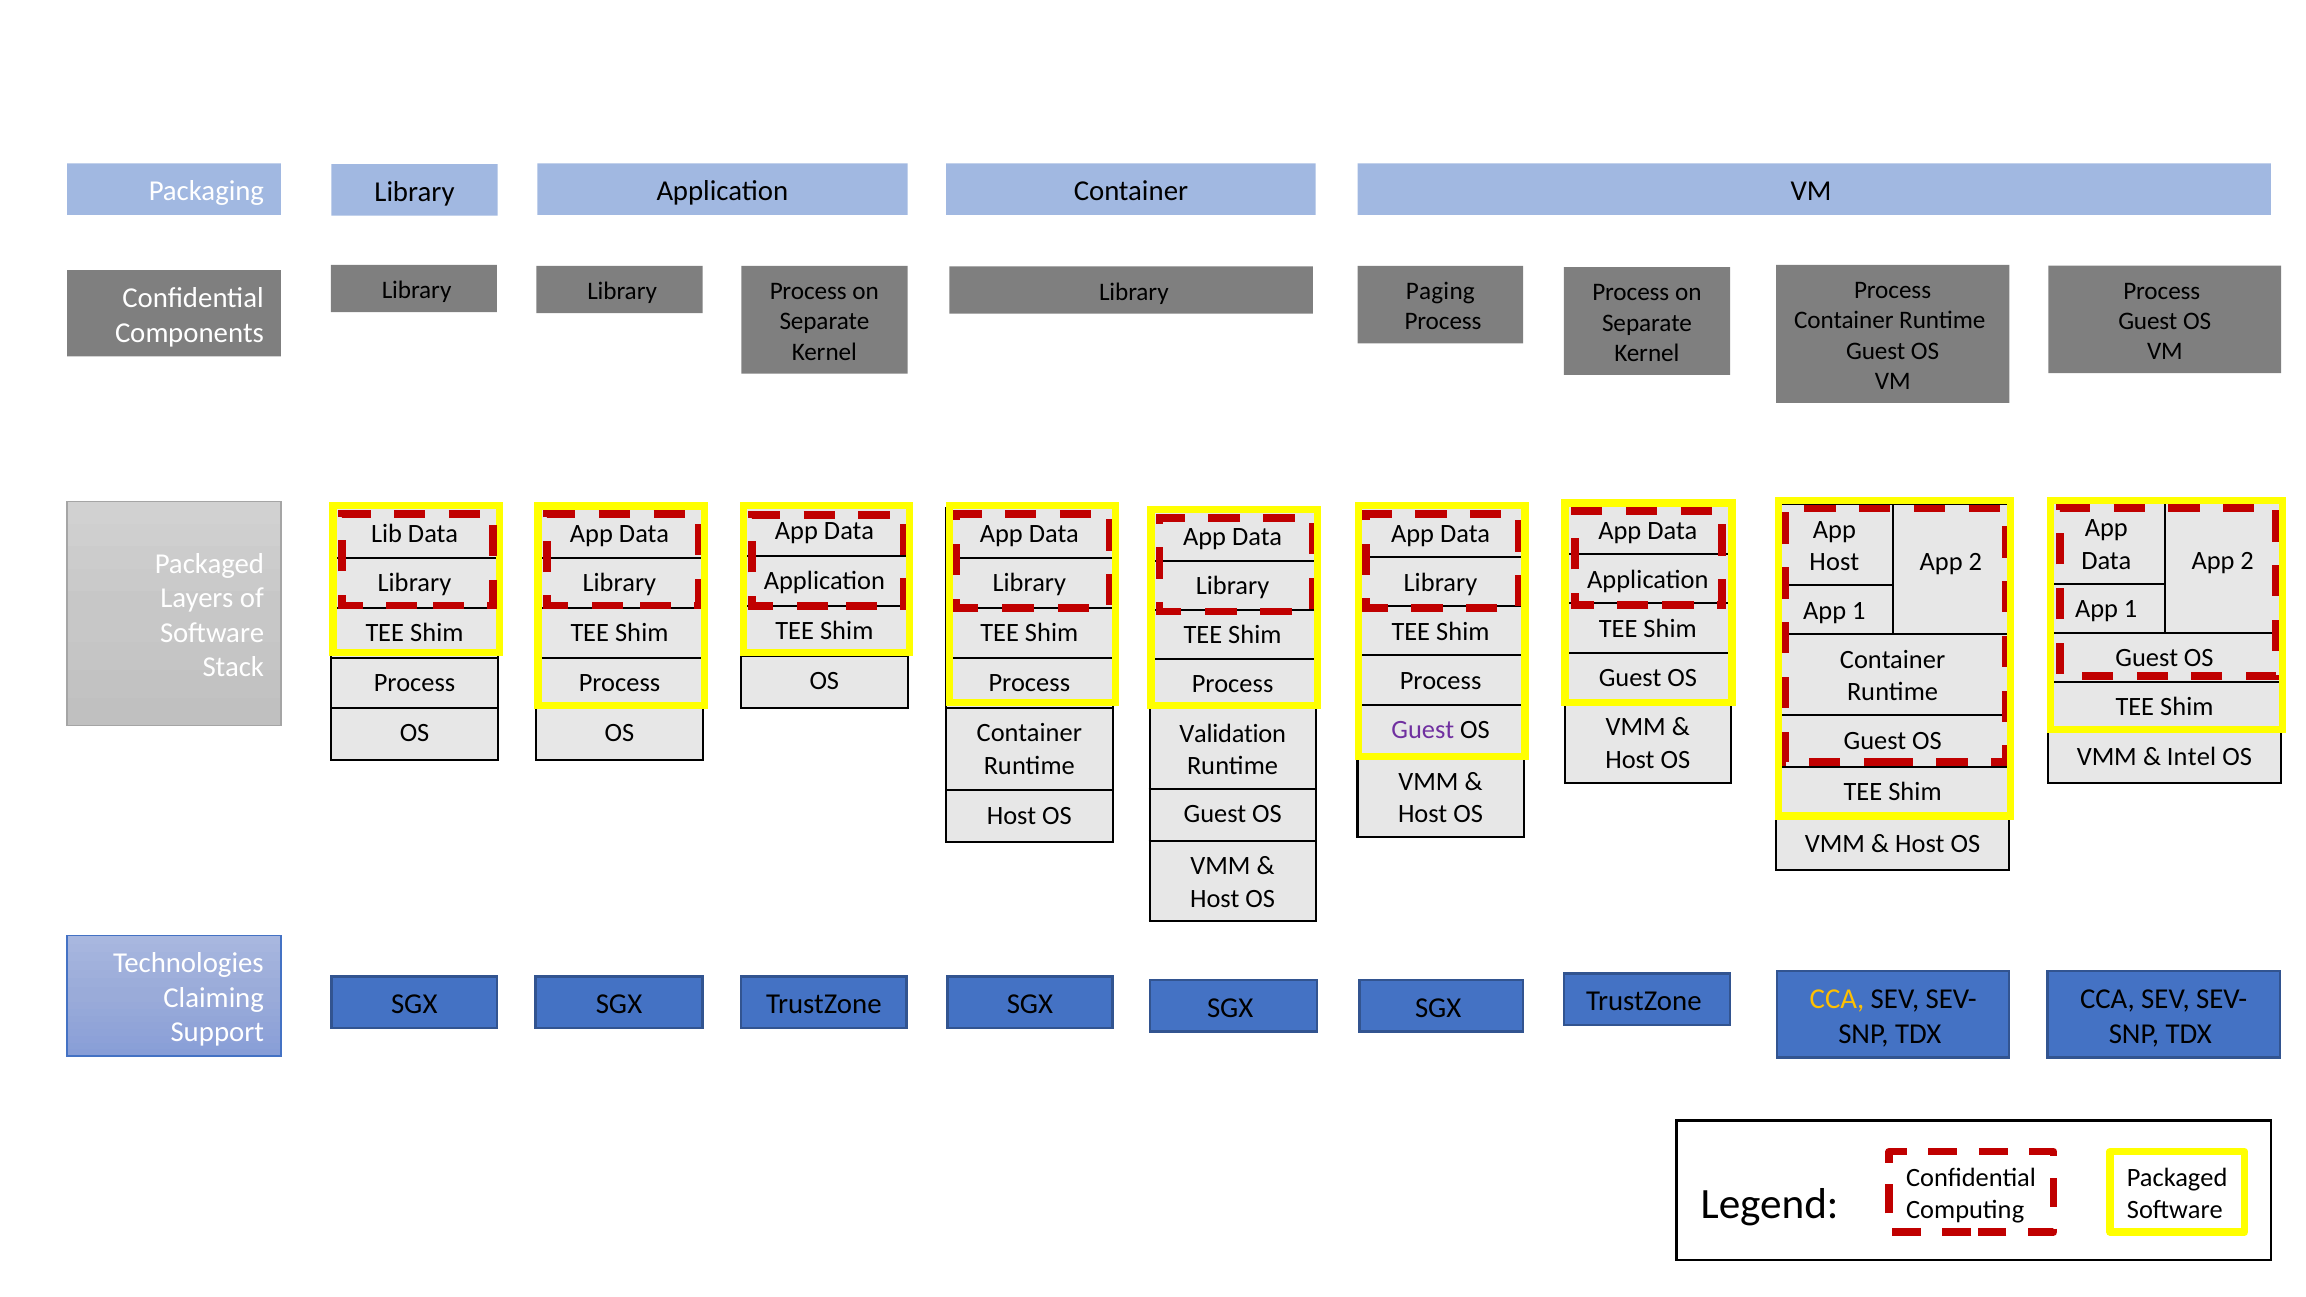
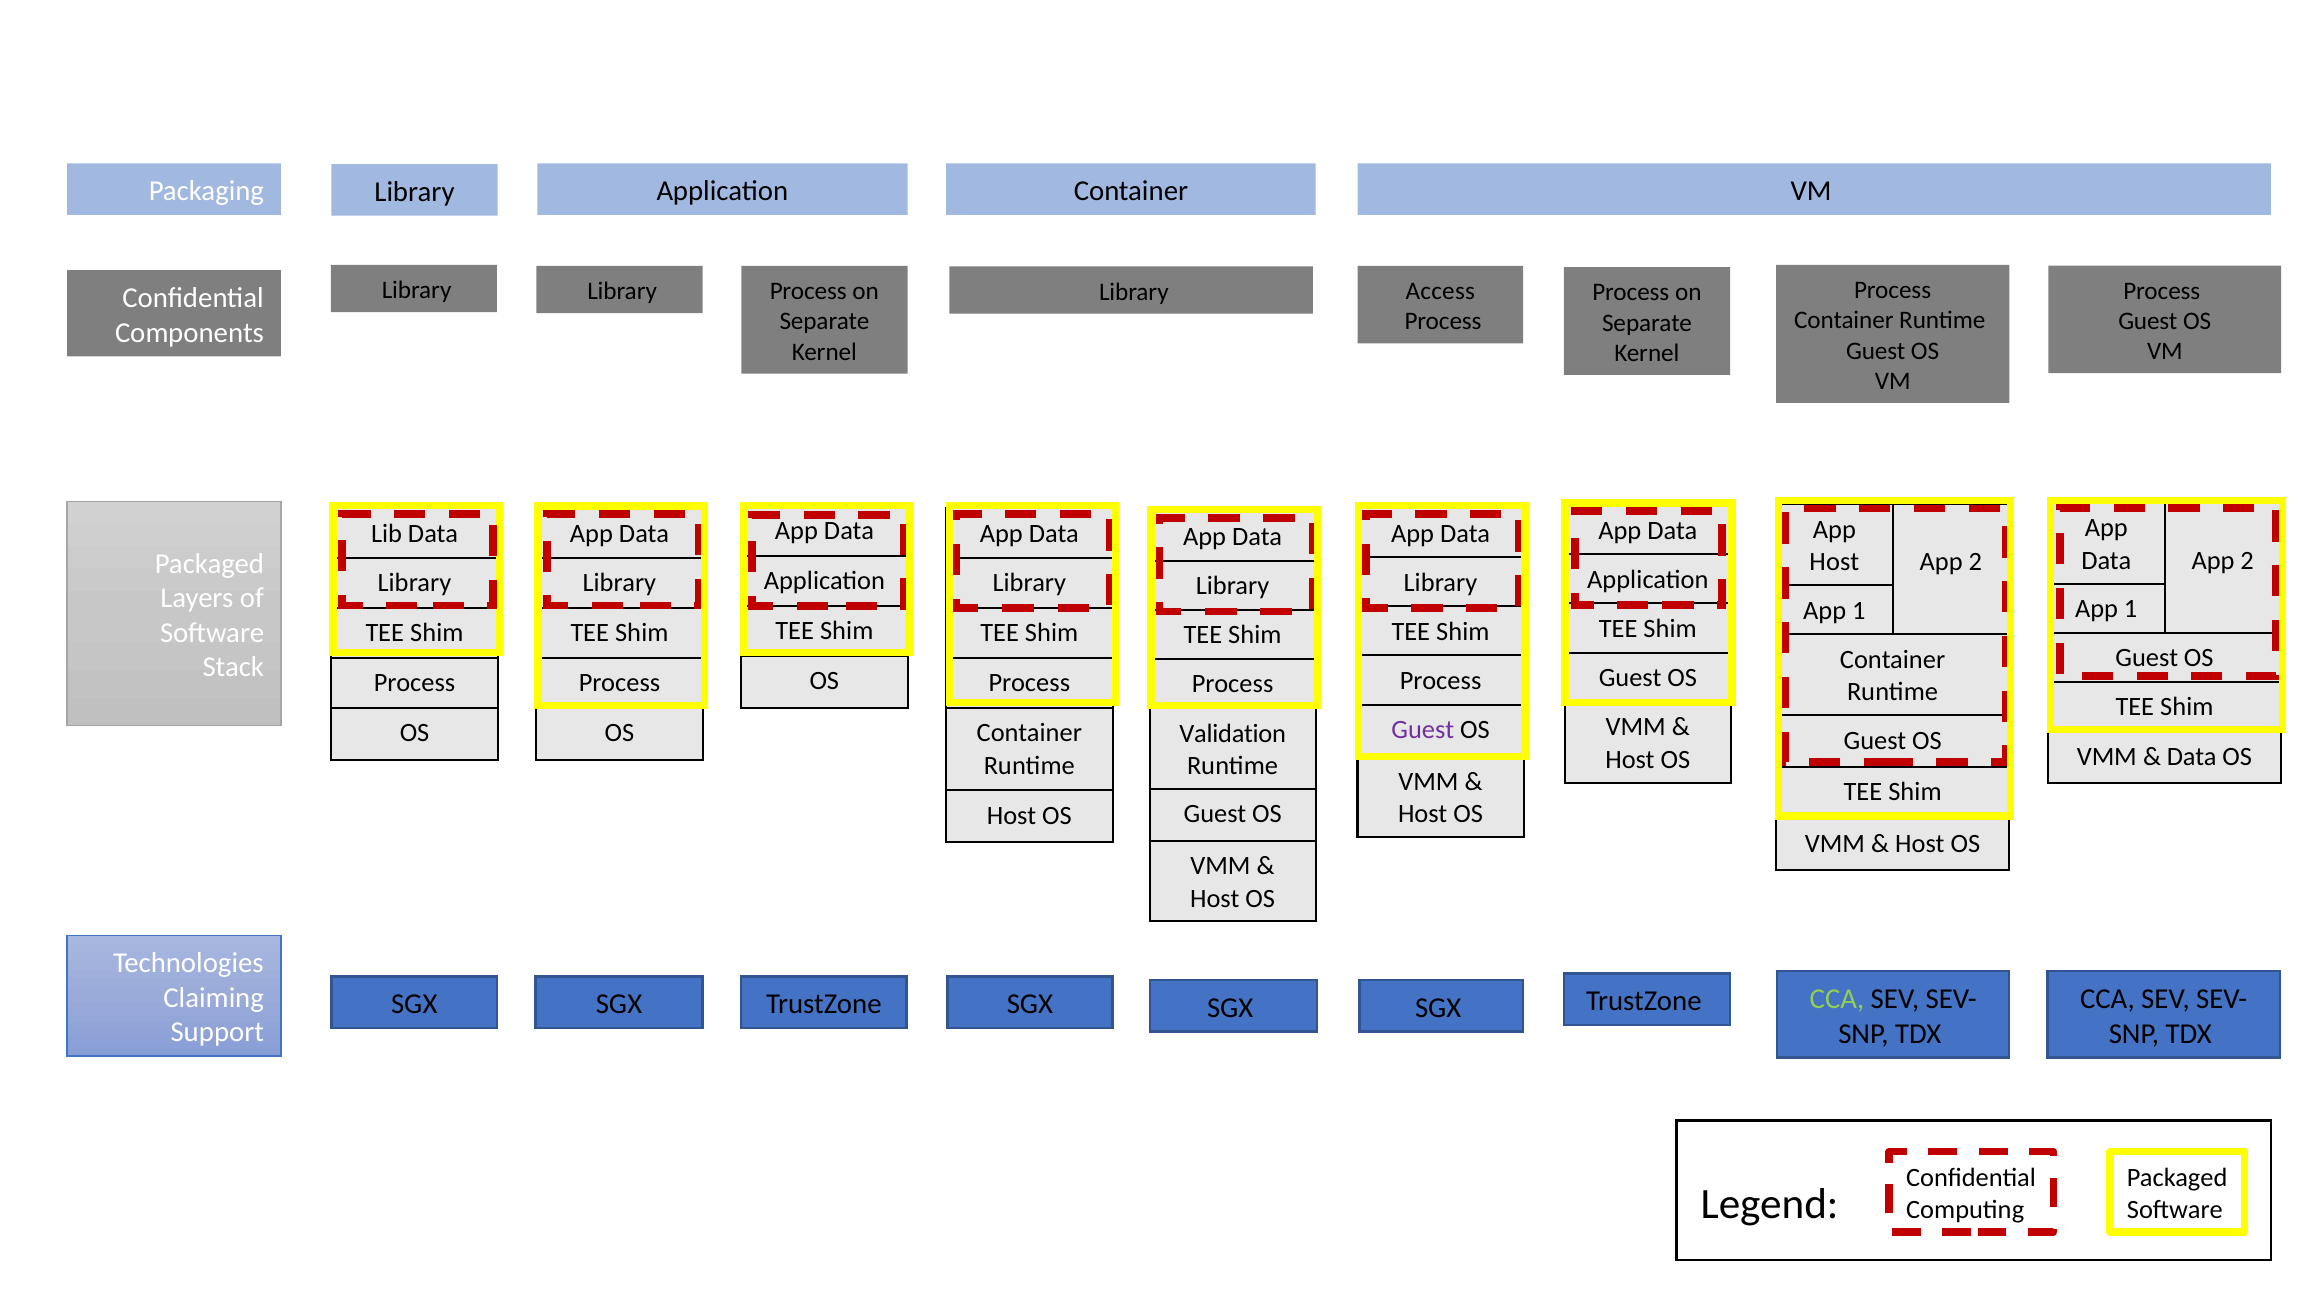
Paging: Paging -> Access
Intel at (2192, 756): Intel -> Data
CCA at (1837, 999) colour: yellow -> light green
